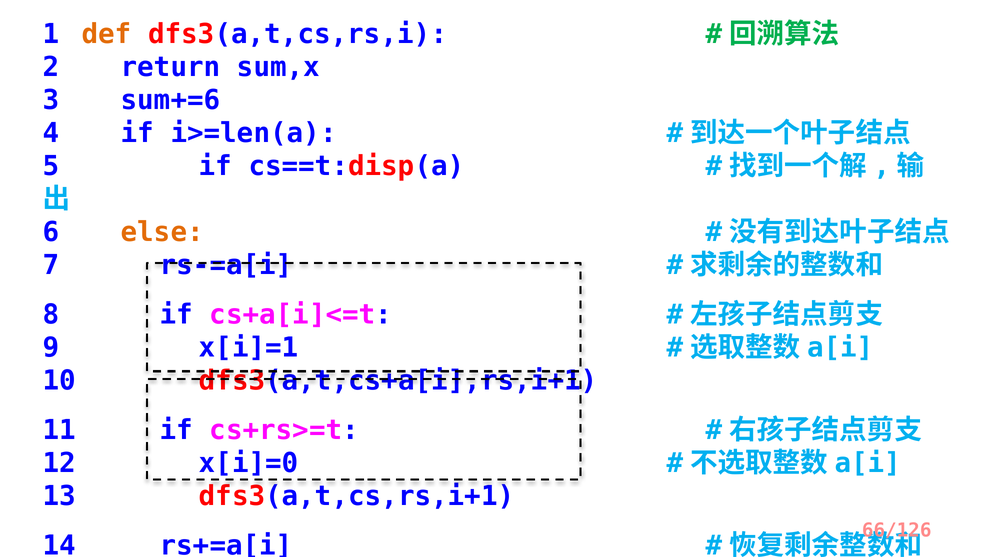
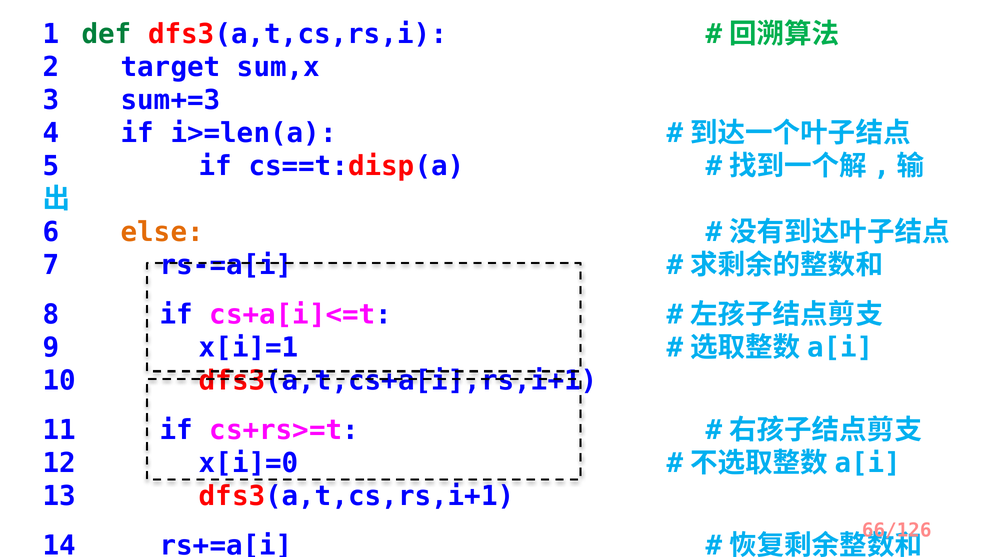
def colour: orange -> green
return: return -> target
sum+=6: sum+=6 -> sum+=3
